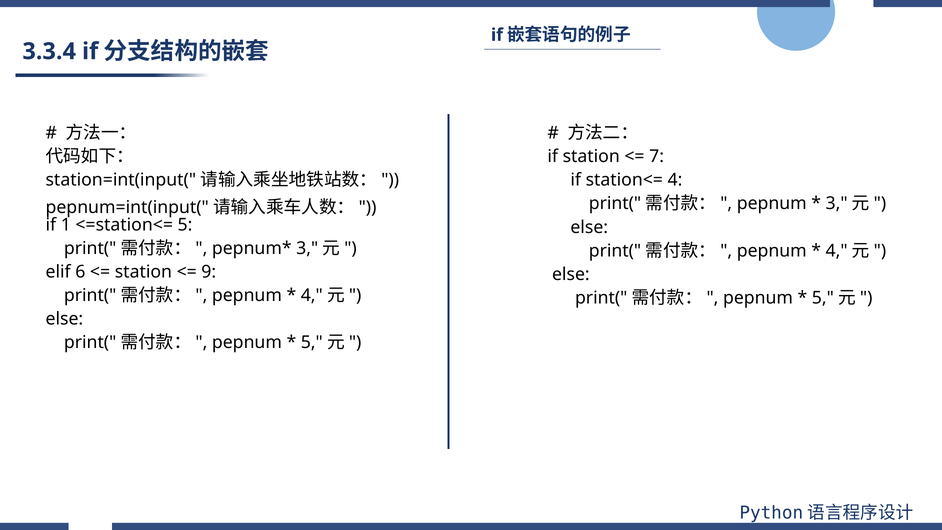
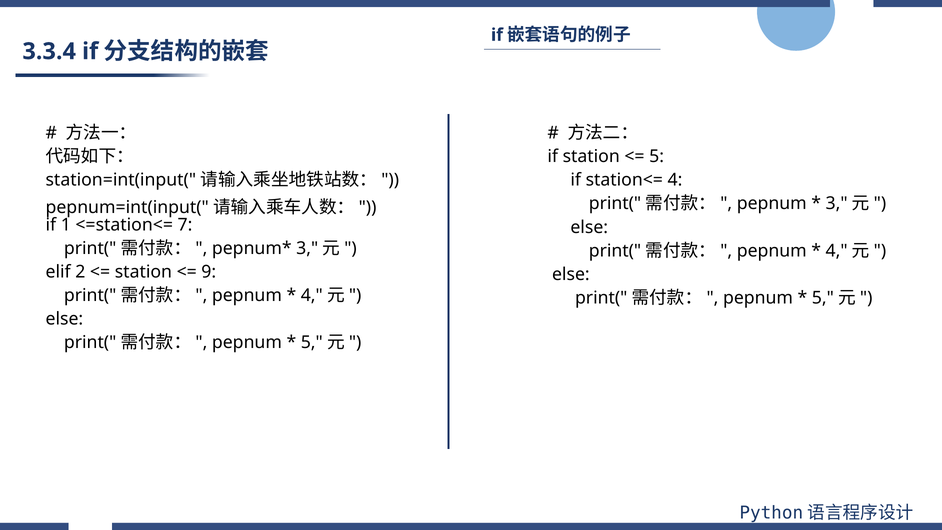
7: 7 -> 5
5: 5 -> 7
6: 6 -> 2
